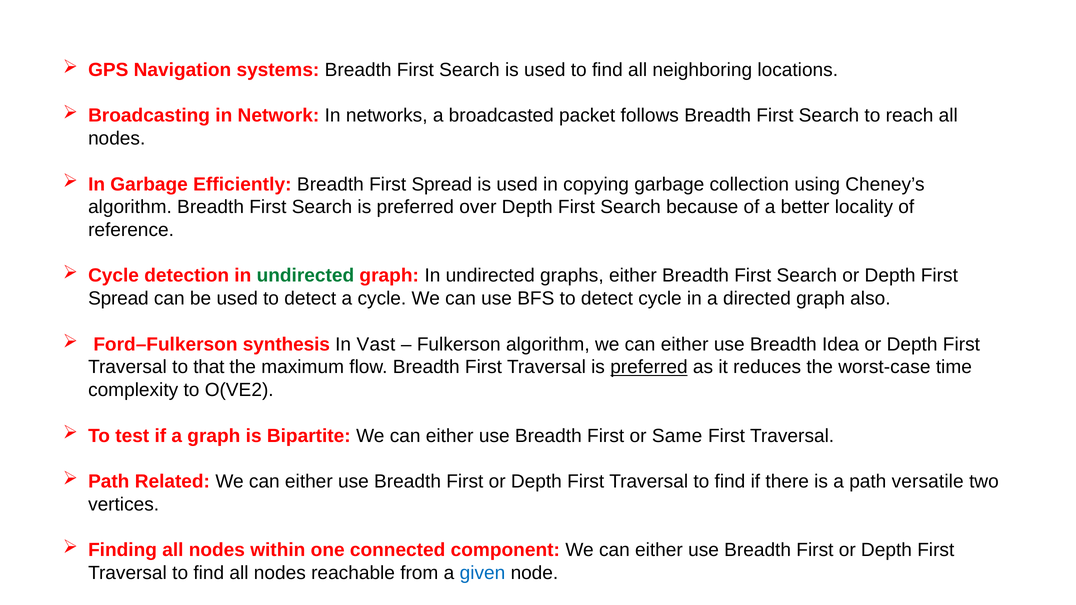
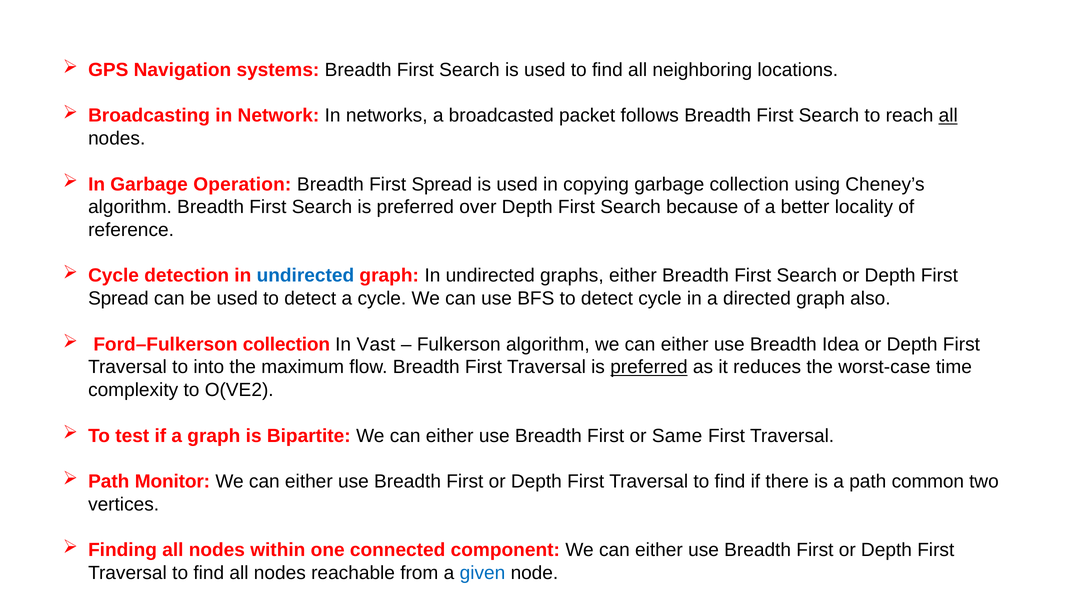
all at (948, 116) underline: none -> present
Efficiently: Efficiently -> Operation
undirected at (305, 276) colour: green -> blue
Ford–Fulkerson synthesis: synthesis -> collection
that: that -> into
Related: Related -> Monitor
versatile: versatile -> common
